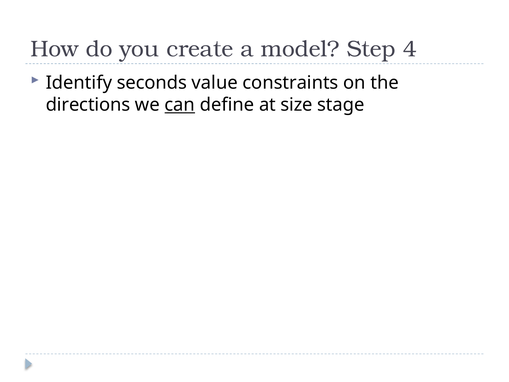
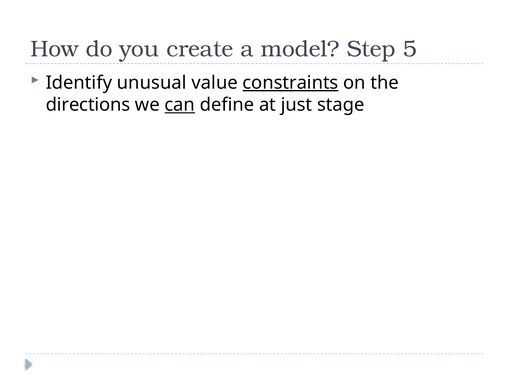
4: 4 -> 5
seconds: seconds -> unusual
constraints underline: none -> present
size: size -> just
